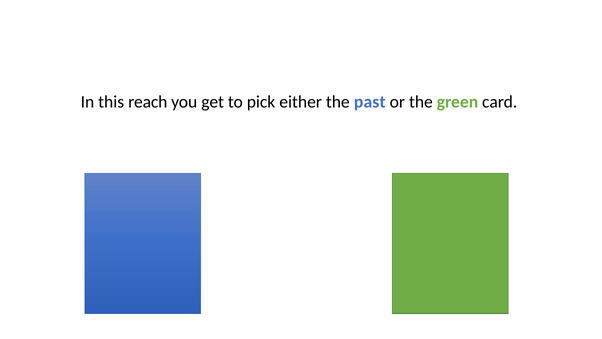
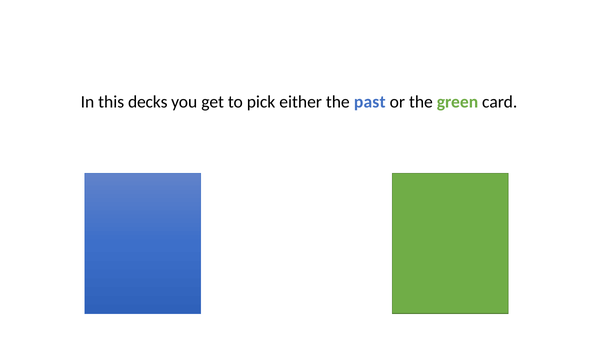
reach: reach -> decks
